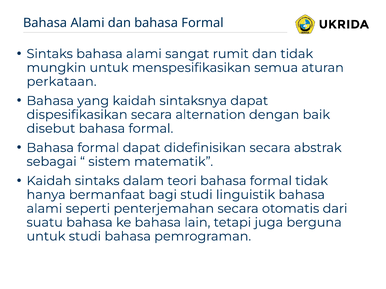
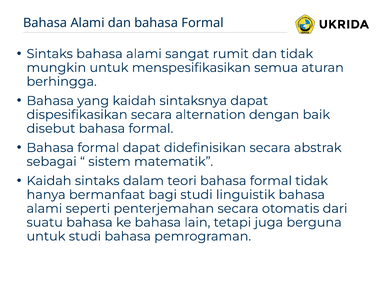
perkataan: perkataan -> berhingga
